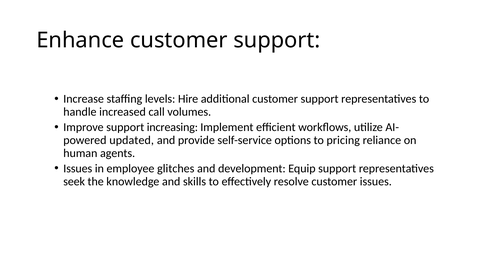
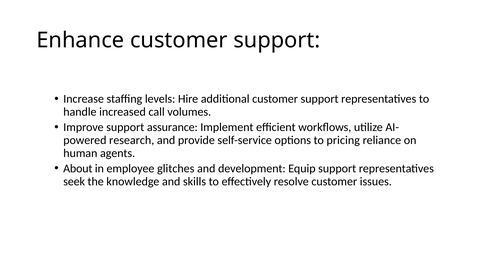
increasing: increasing -> assurance
updated: updated -> research
Issues at (78, 168): Issues -> About
